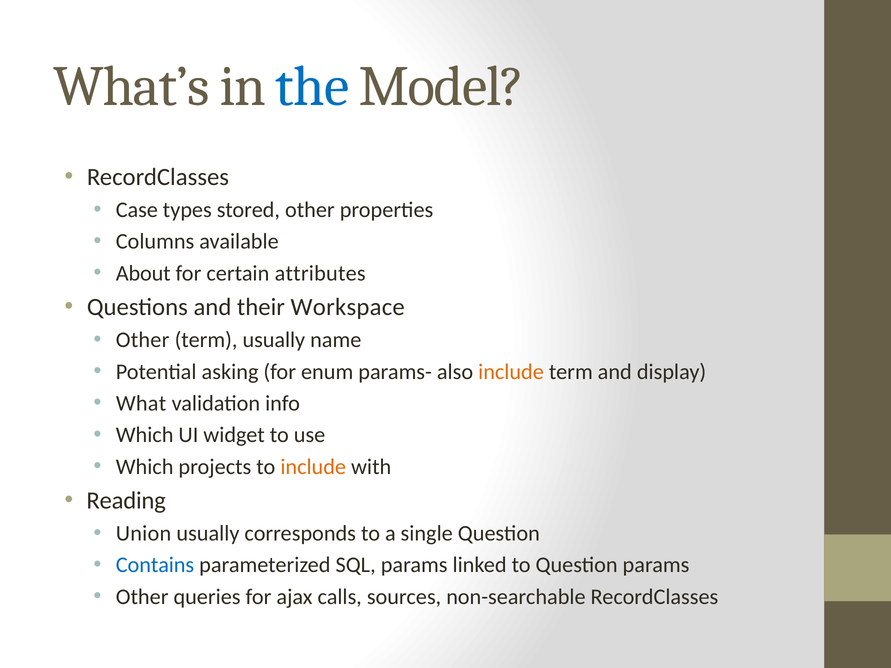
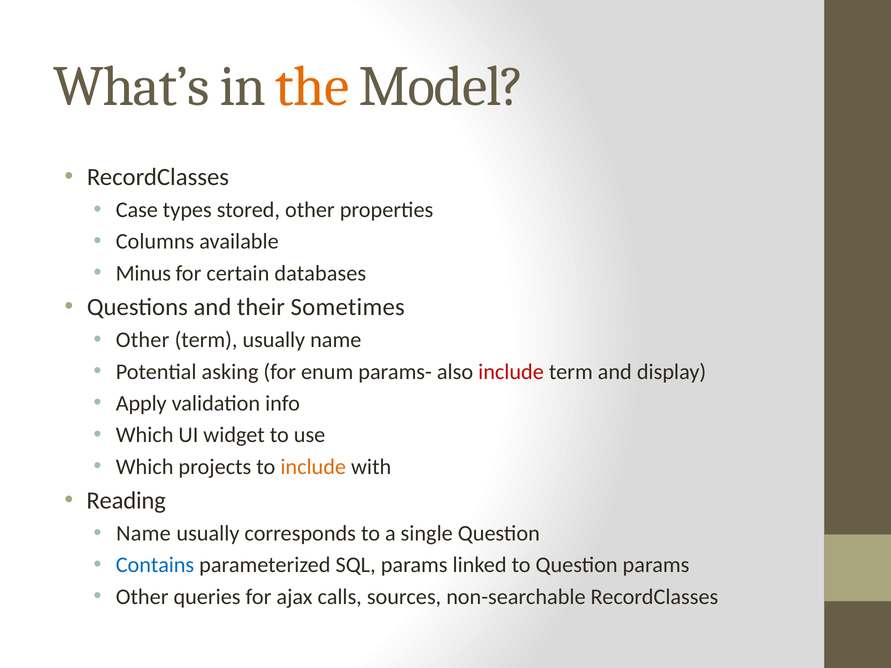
the colour: blue -> orange
About: About -> Minus
attributes: attributes -> databases
Workspace: Workspace -> Sometimes
include at (511, 372) colour: orange -> red
What: What -> Apply
Union at (144, 534): Union -> Name
